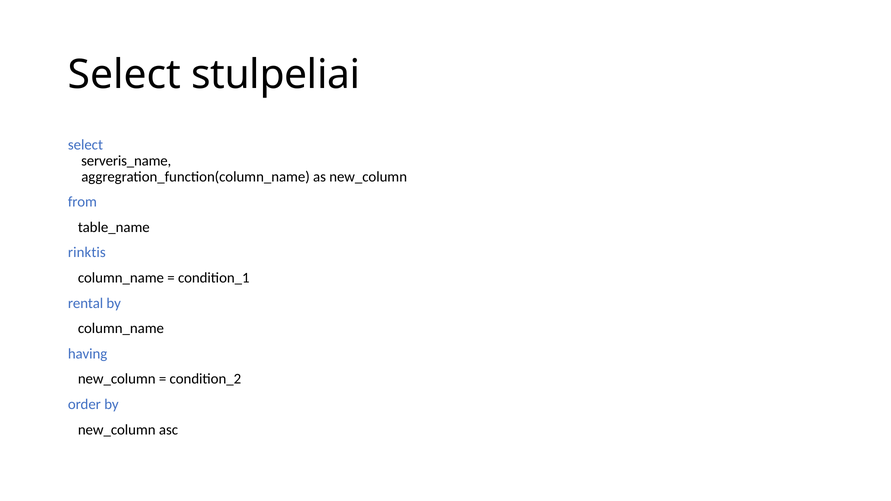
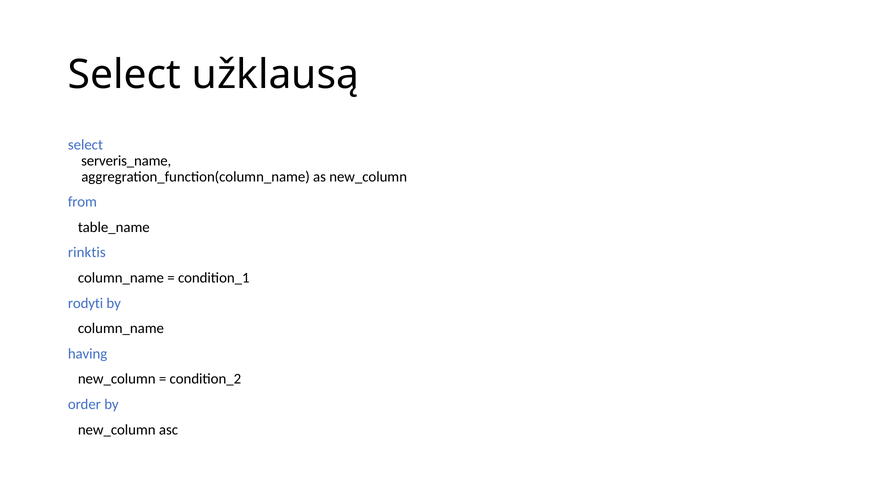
stulpeliai: stulpeliai -> užklausą
rental: rental -> rodyti
